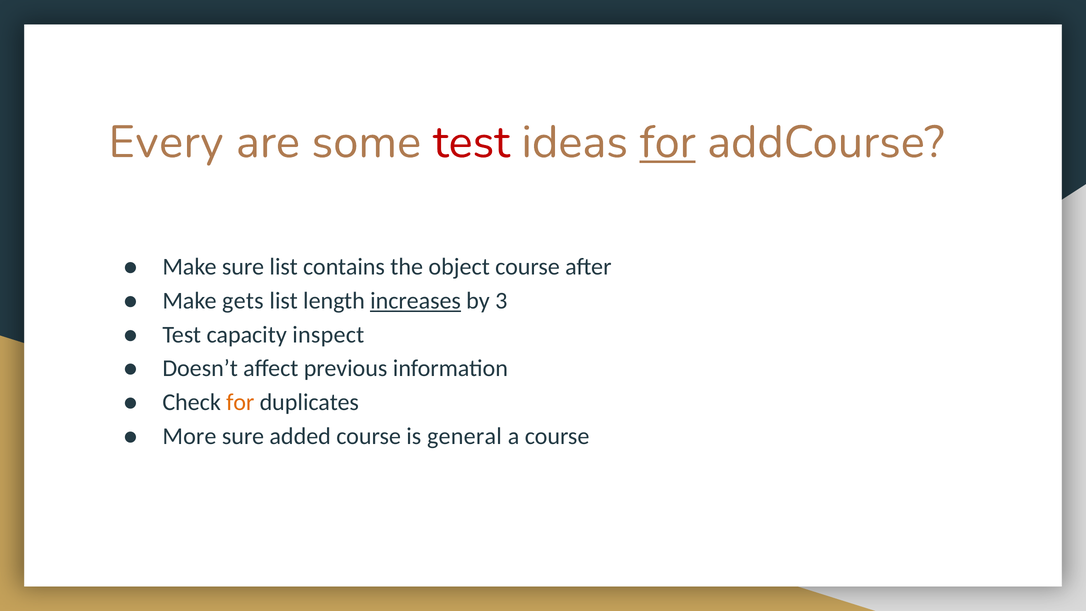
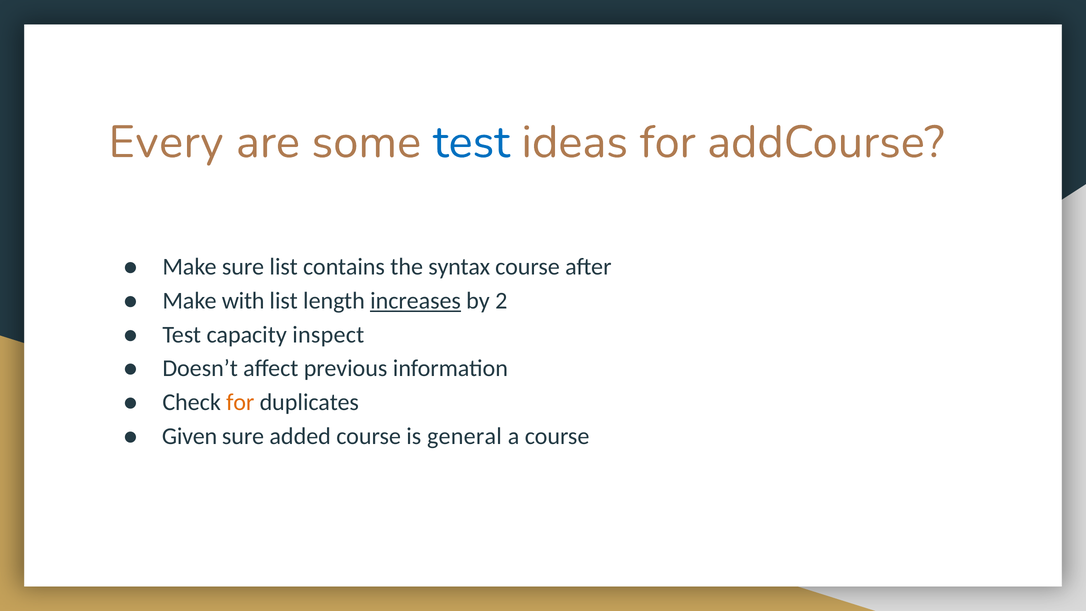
test at (471, 142) colour: red -> blue
for at (668, 142) underline: present -> none
object: object -> syntax
gets: gets -> with
3: 3 -> 2
More: More -> Given
